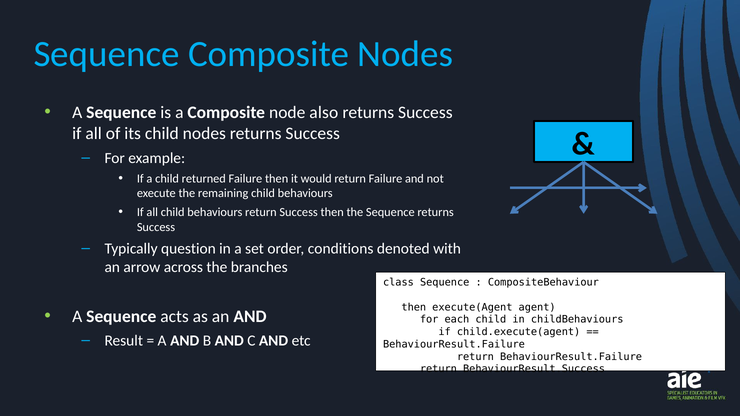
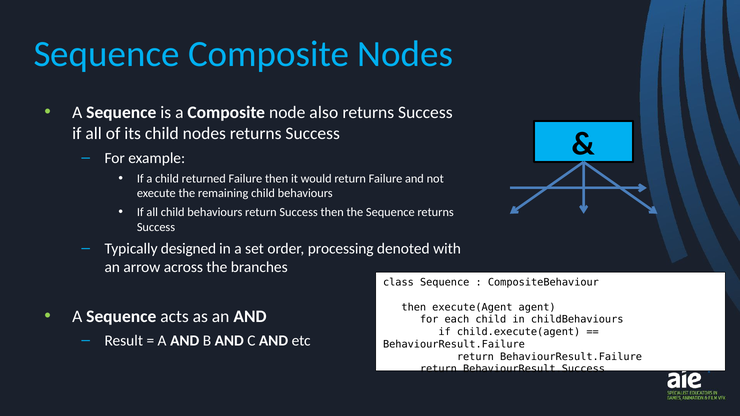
question: question -> designed
conditions: conditions -> processing
